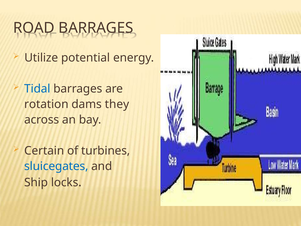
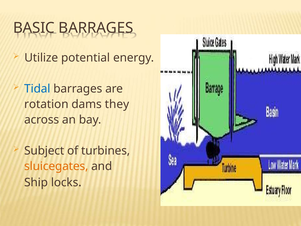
ROAD: ROAD -> BASIC
Certain: Certain -> Subject
sluicegates colour: blue -> orange
